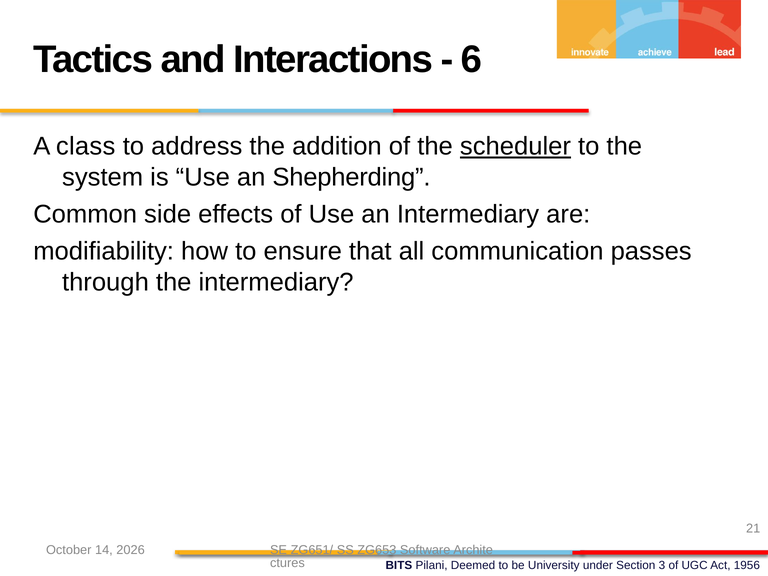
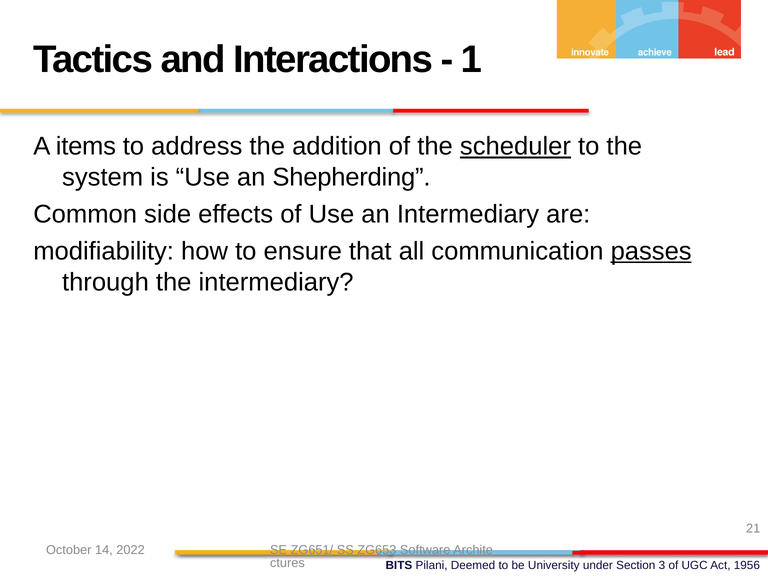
6: 6 -> 1
class: class -> items
passes underline: none -> present
2026: 2026 -> 2022
